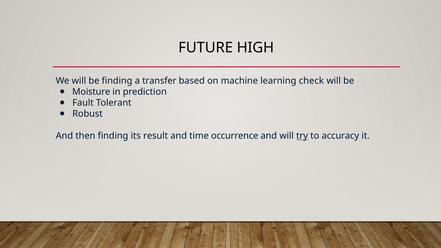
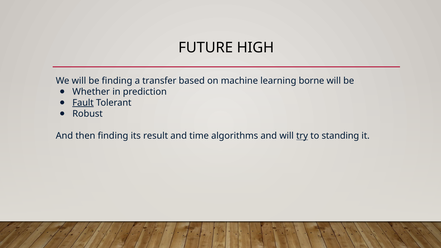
check: check -> borne
Moisture: Moisture -> Whether
Fault underline: none -> present
occurrence: occurrence -> algorithms
accuracy: accuracy -> standing
